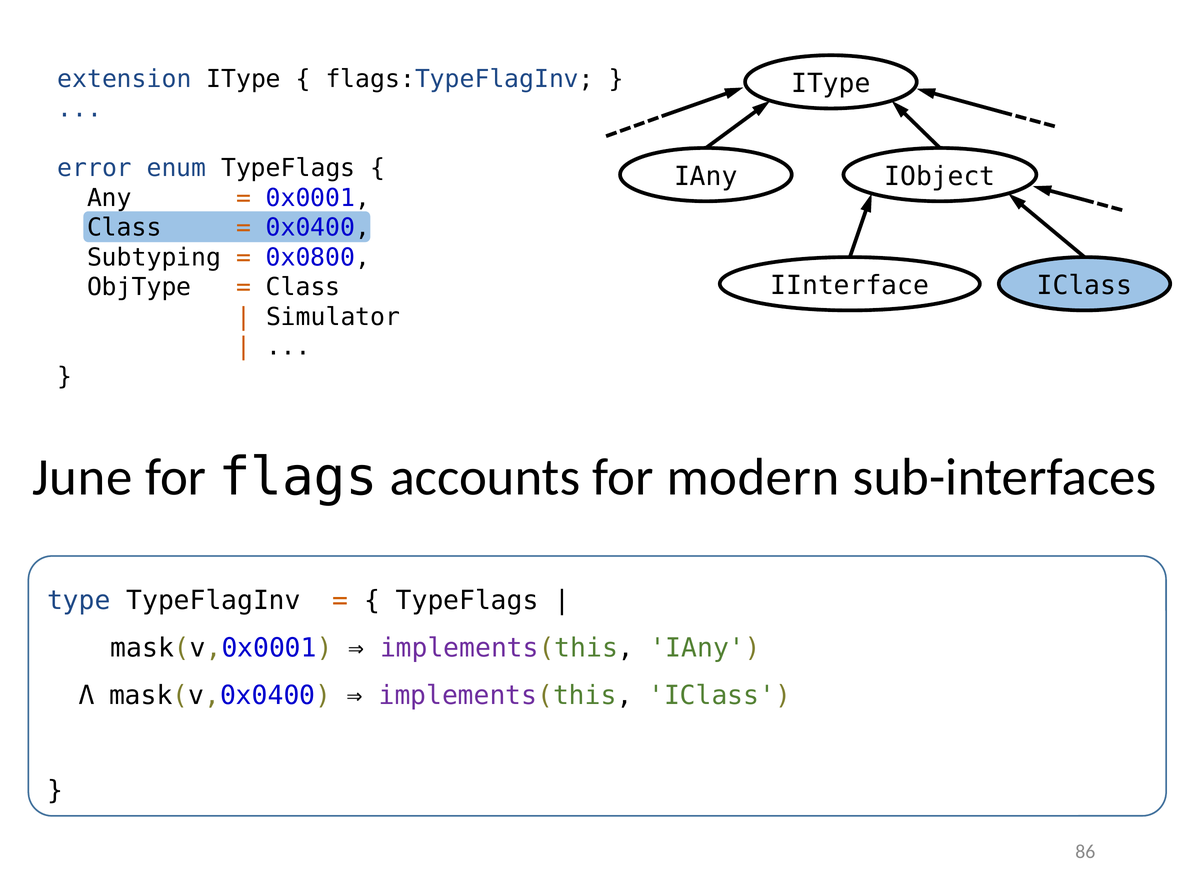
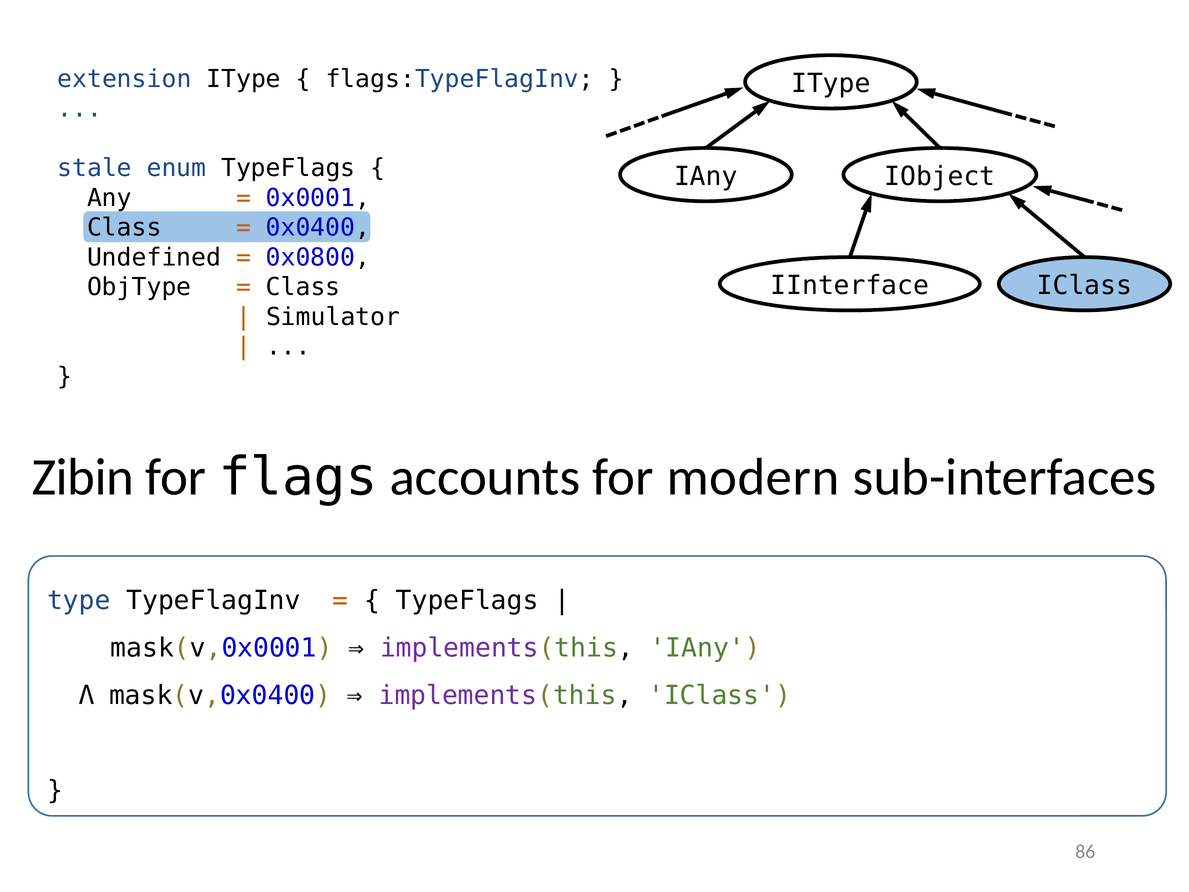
error: error -> stale
Subtyping: Subtyping -> Undefined
June: June -> Zibin
